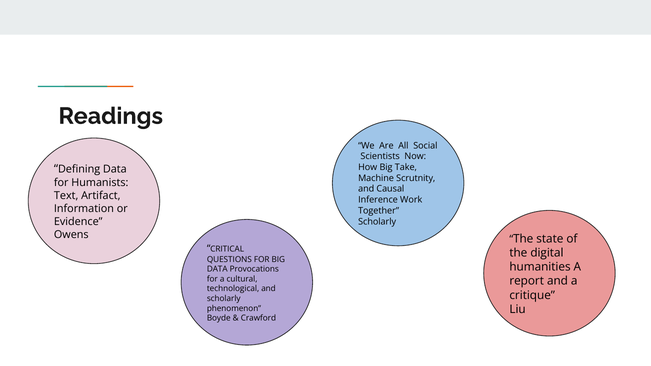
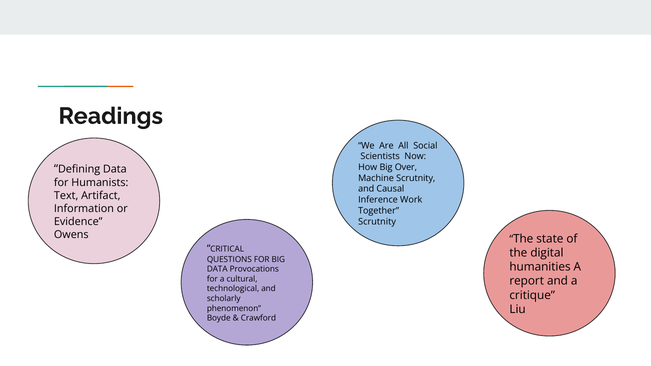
Take: Take -> Over
Scholarly at (377, 222): Scholarly -> Scrutnity
